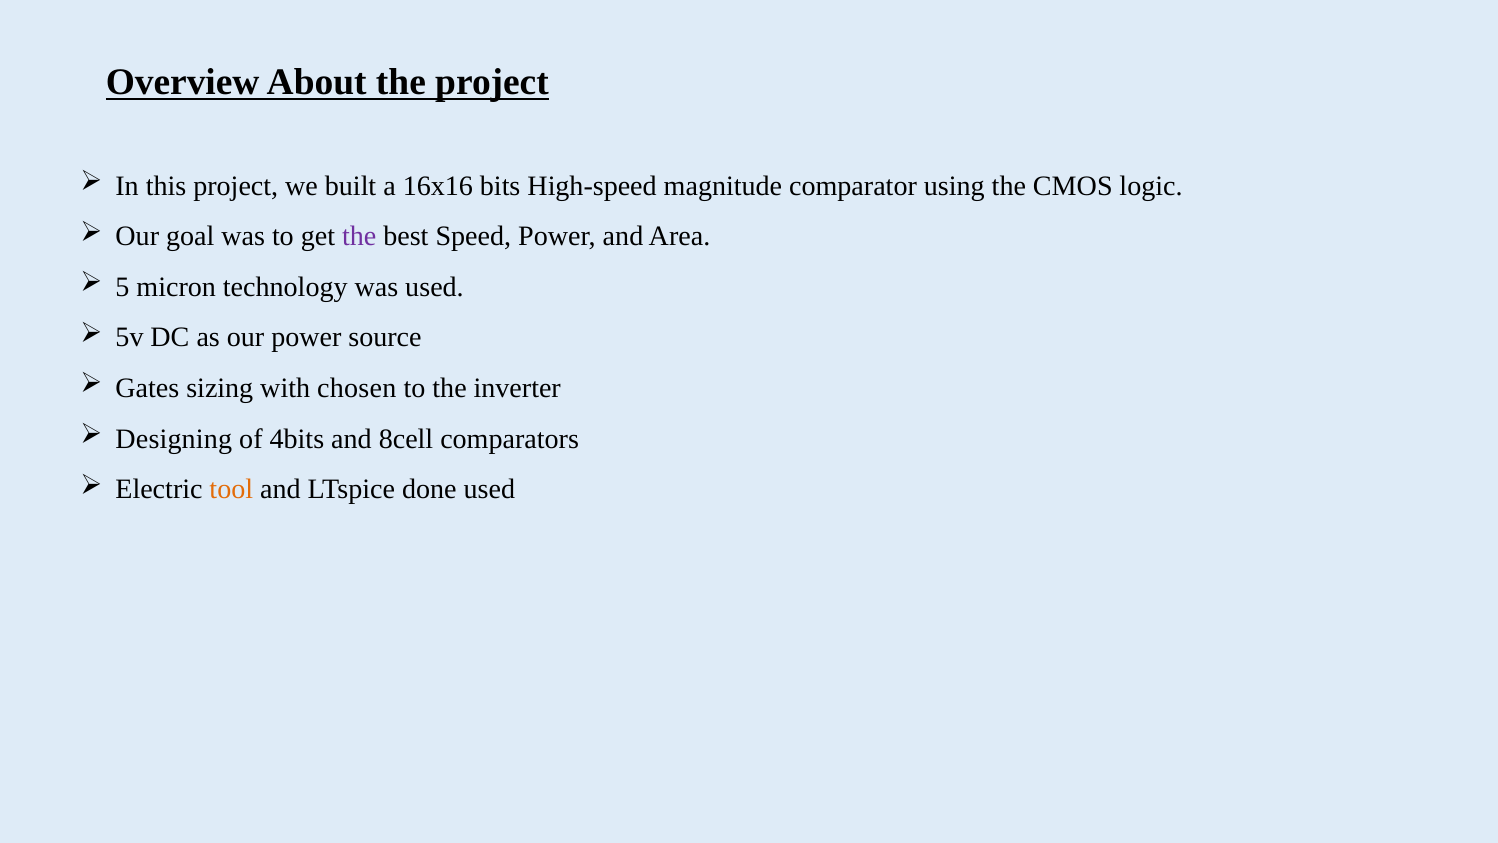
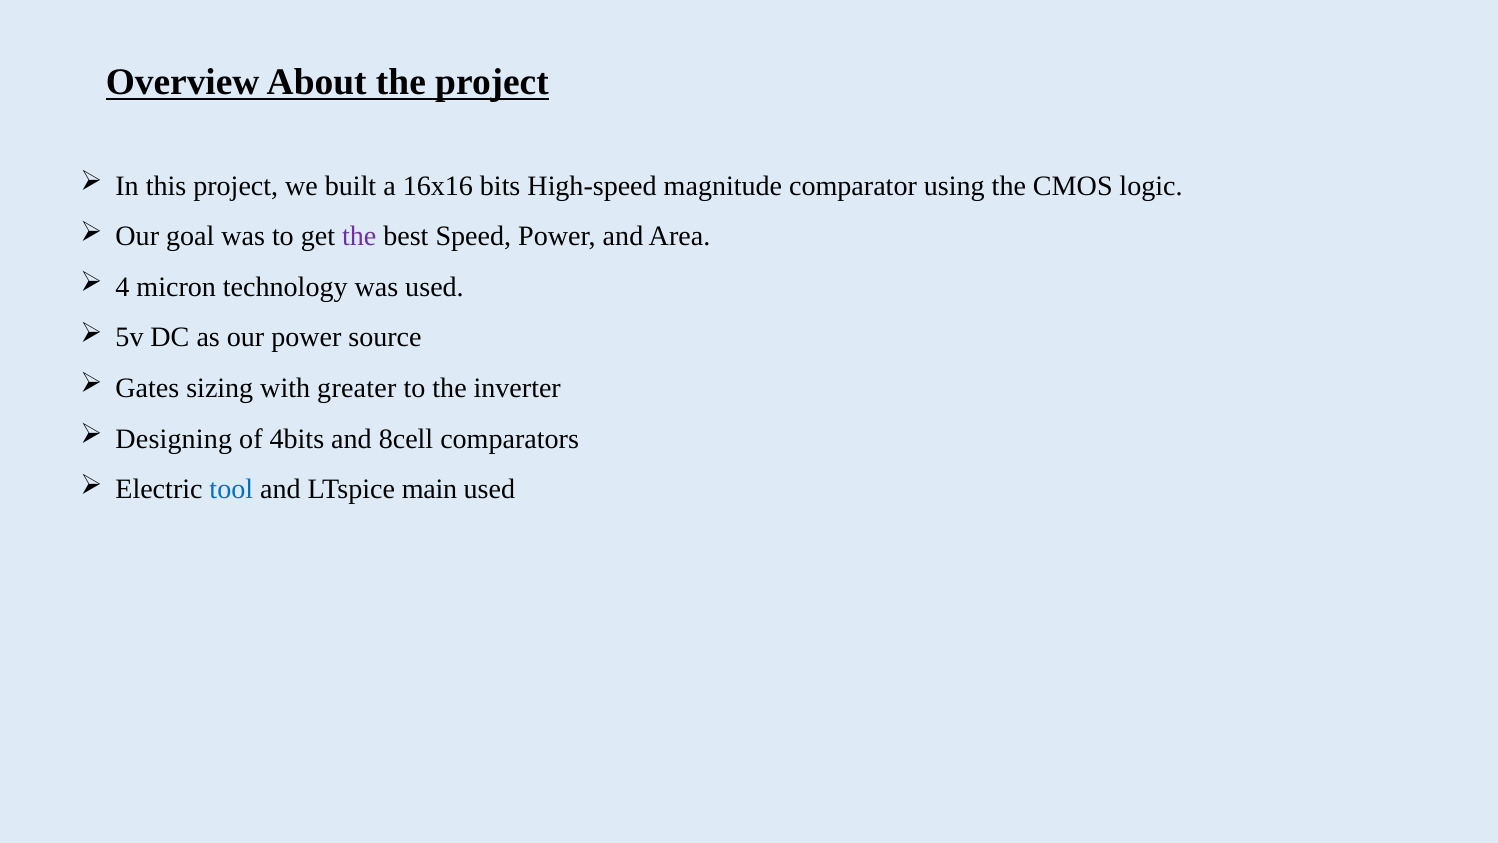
5: 5 -> 4
chosen: chosen -> greater
tool colour: orange -> blue
done: done -> main
